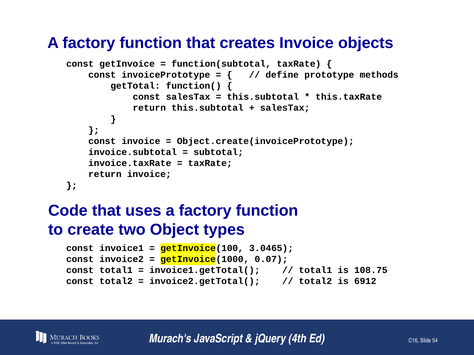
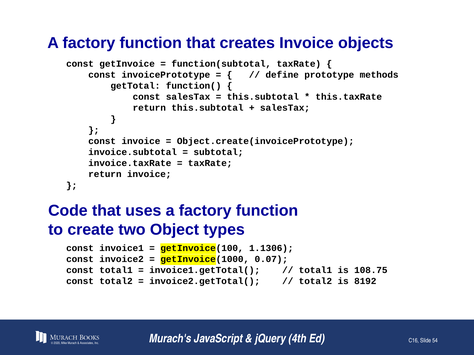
3.0465: 3.0465 -> 1.1306
6912: 6912 -> 8192
